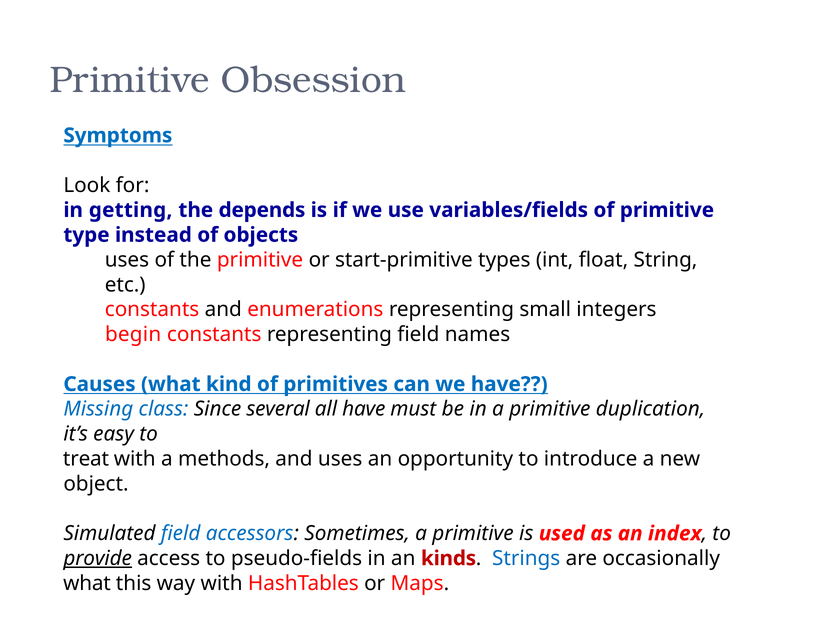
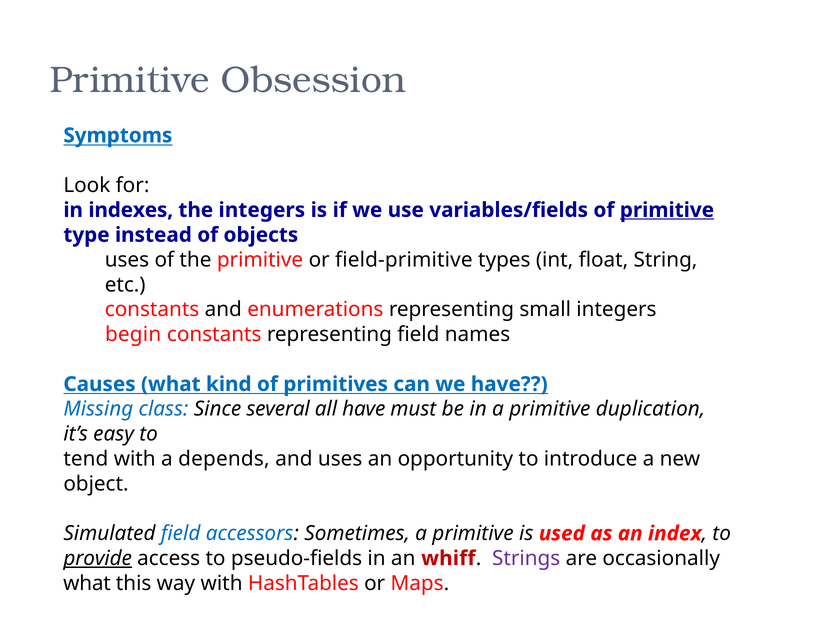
getting: getting -> indexes
the depends: depends -> integers
primitive at (667, 210) underline: none -> present
start-primitive: start-primitive -> field-primitive
treat: treat -> tend
methods: methods -> depends
an kinds: kinds -> whiff
Strings colour: blue -> purple
